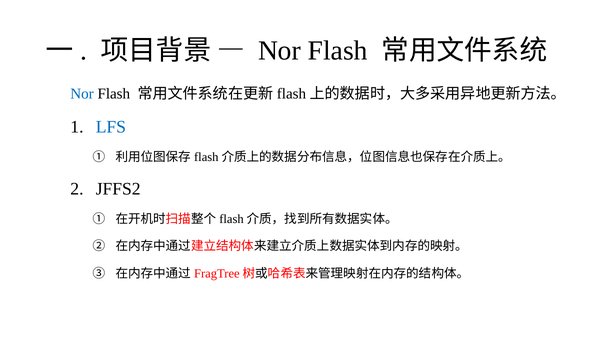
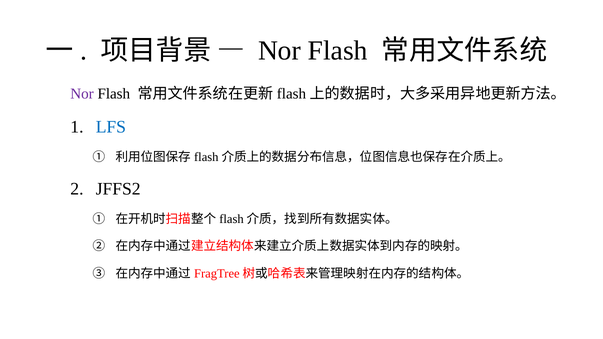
Nor at (82, 94) colour: blue -> purple
